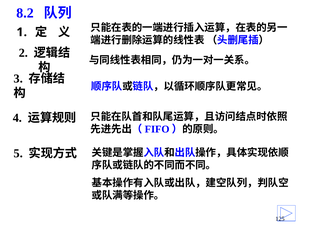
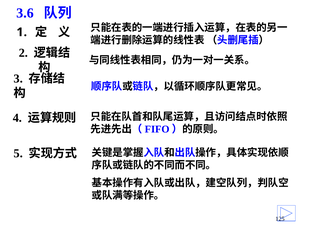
8.2: 8.2 -> 3.6
